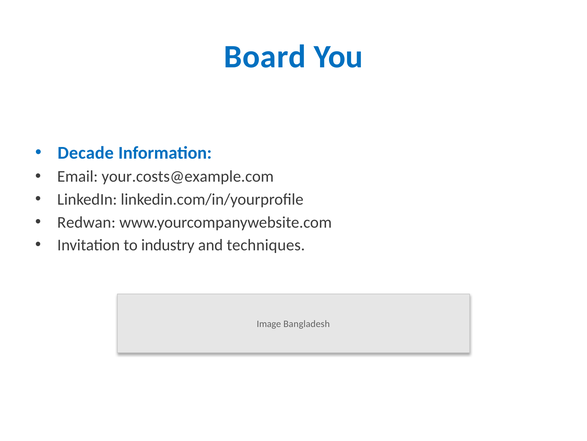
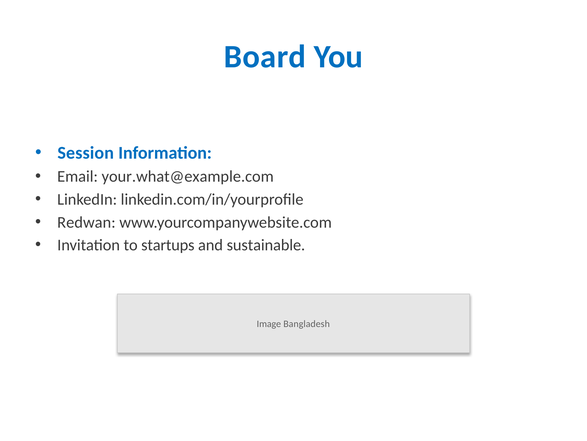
Decade: Decade -> Session
your.costs@example.com: your.costs@example.com -> your.what@example.com
industry: industry -> startups
techniques: techniques -> sustainable
